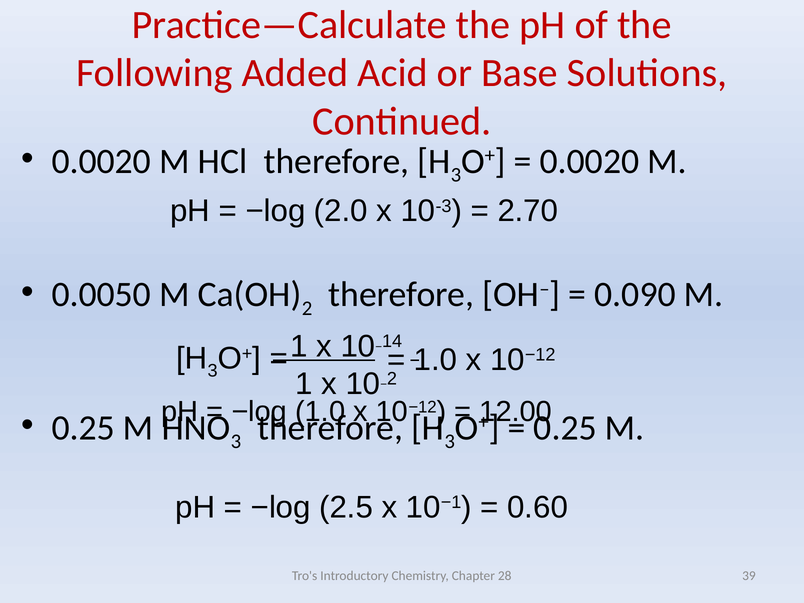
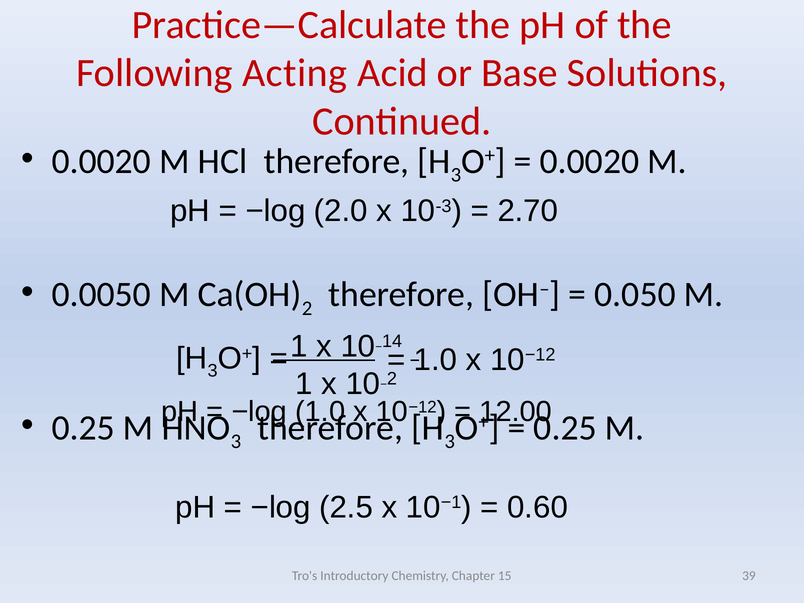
Added: Added -> Acting
0.090: 0.090 -> 0.050
28: 28 -> 15
